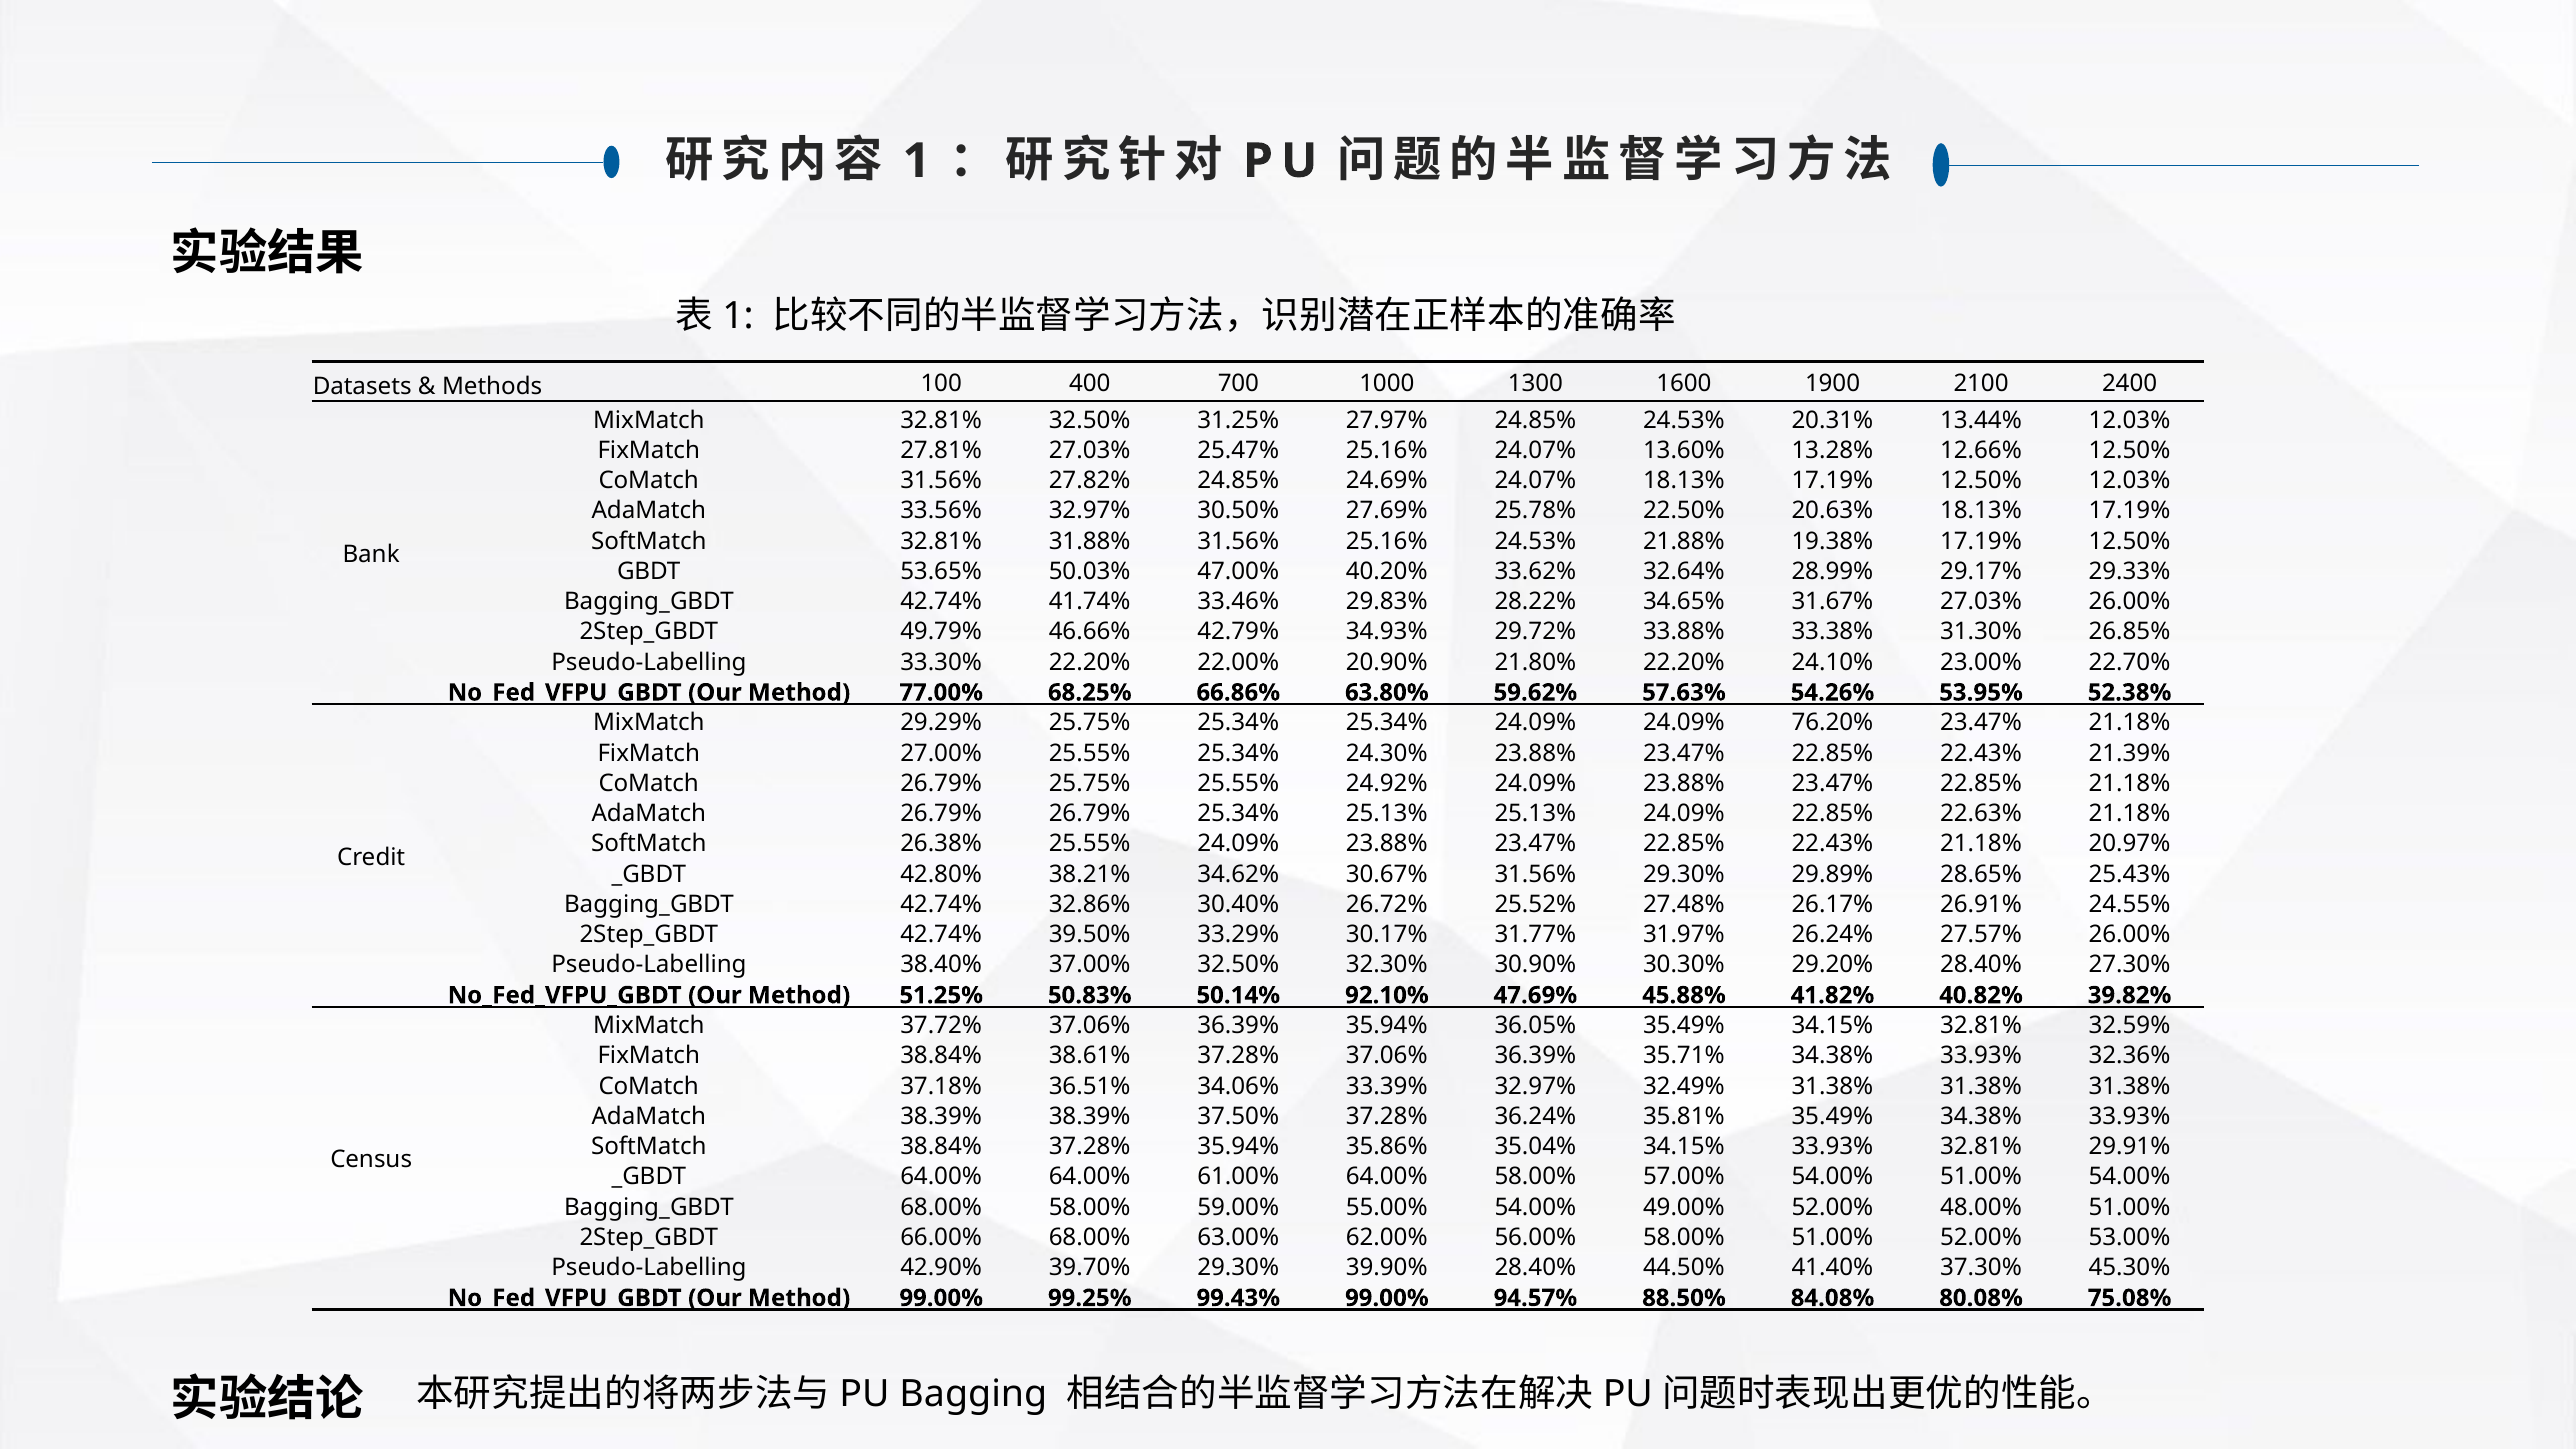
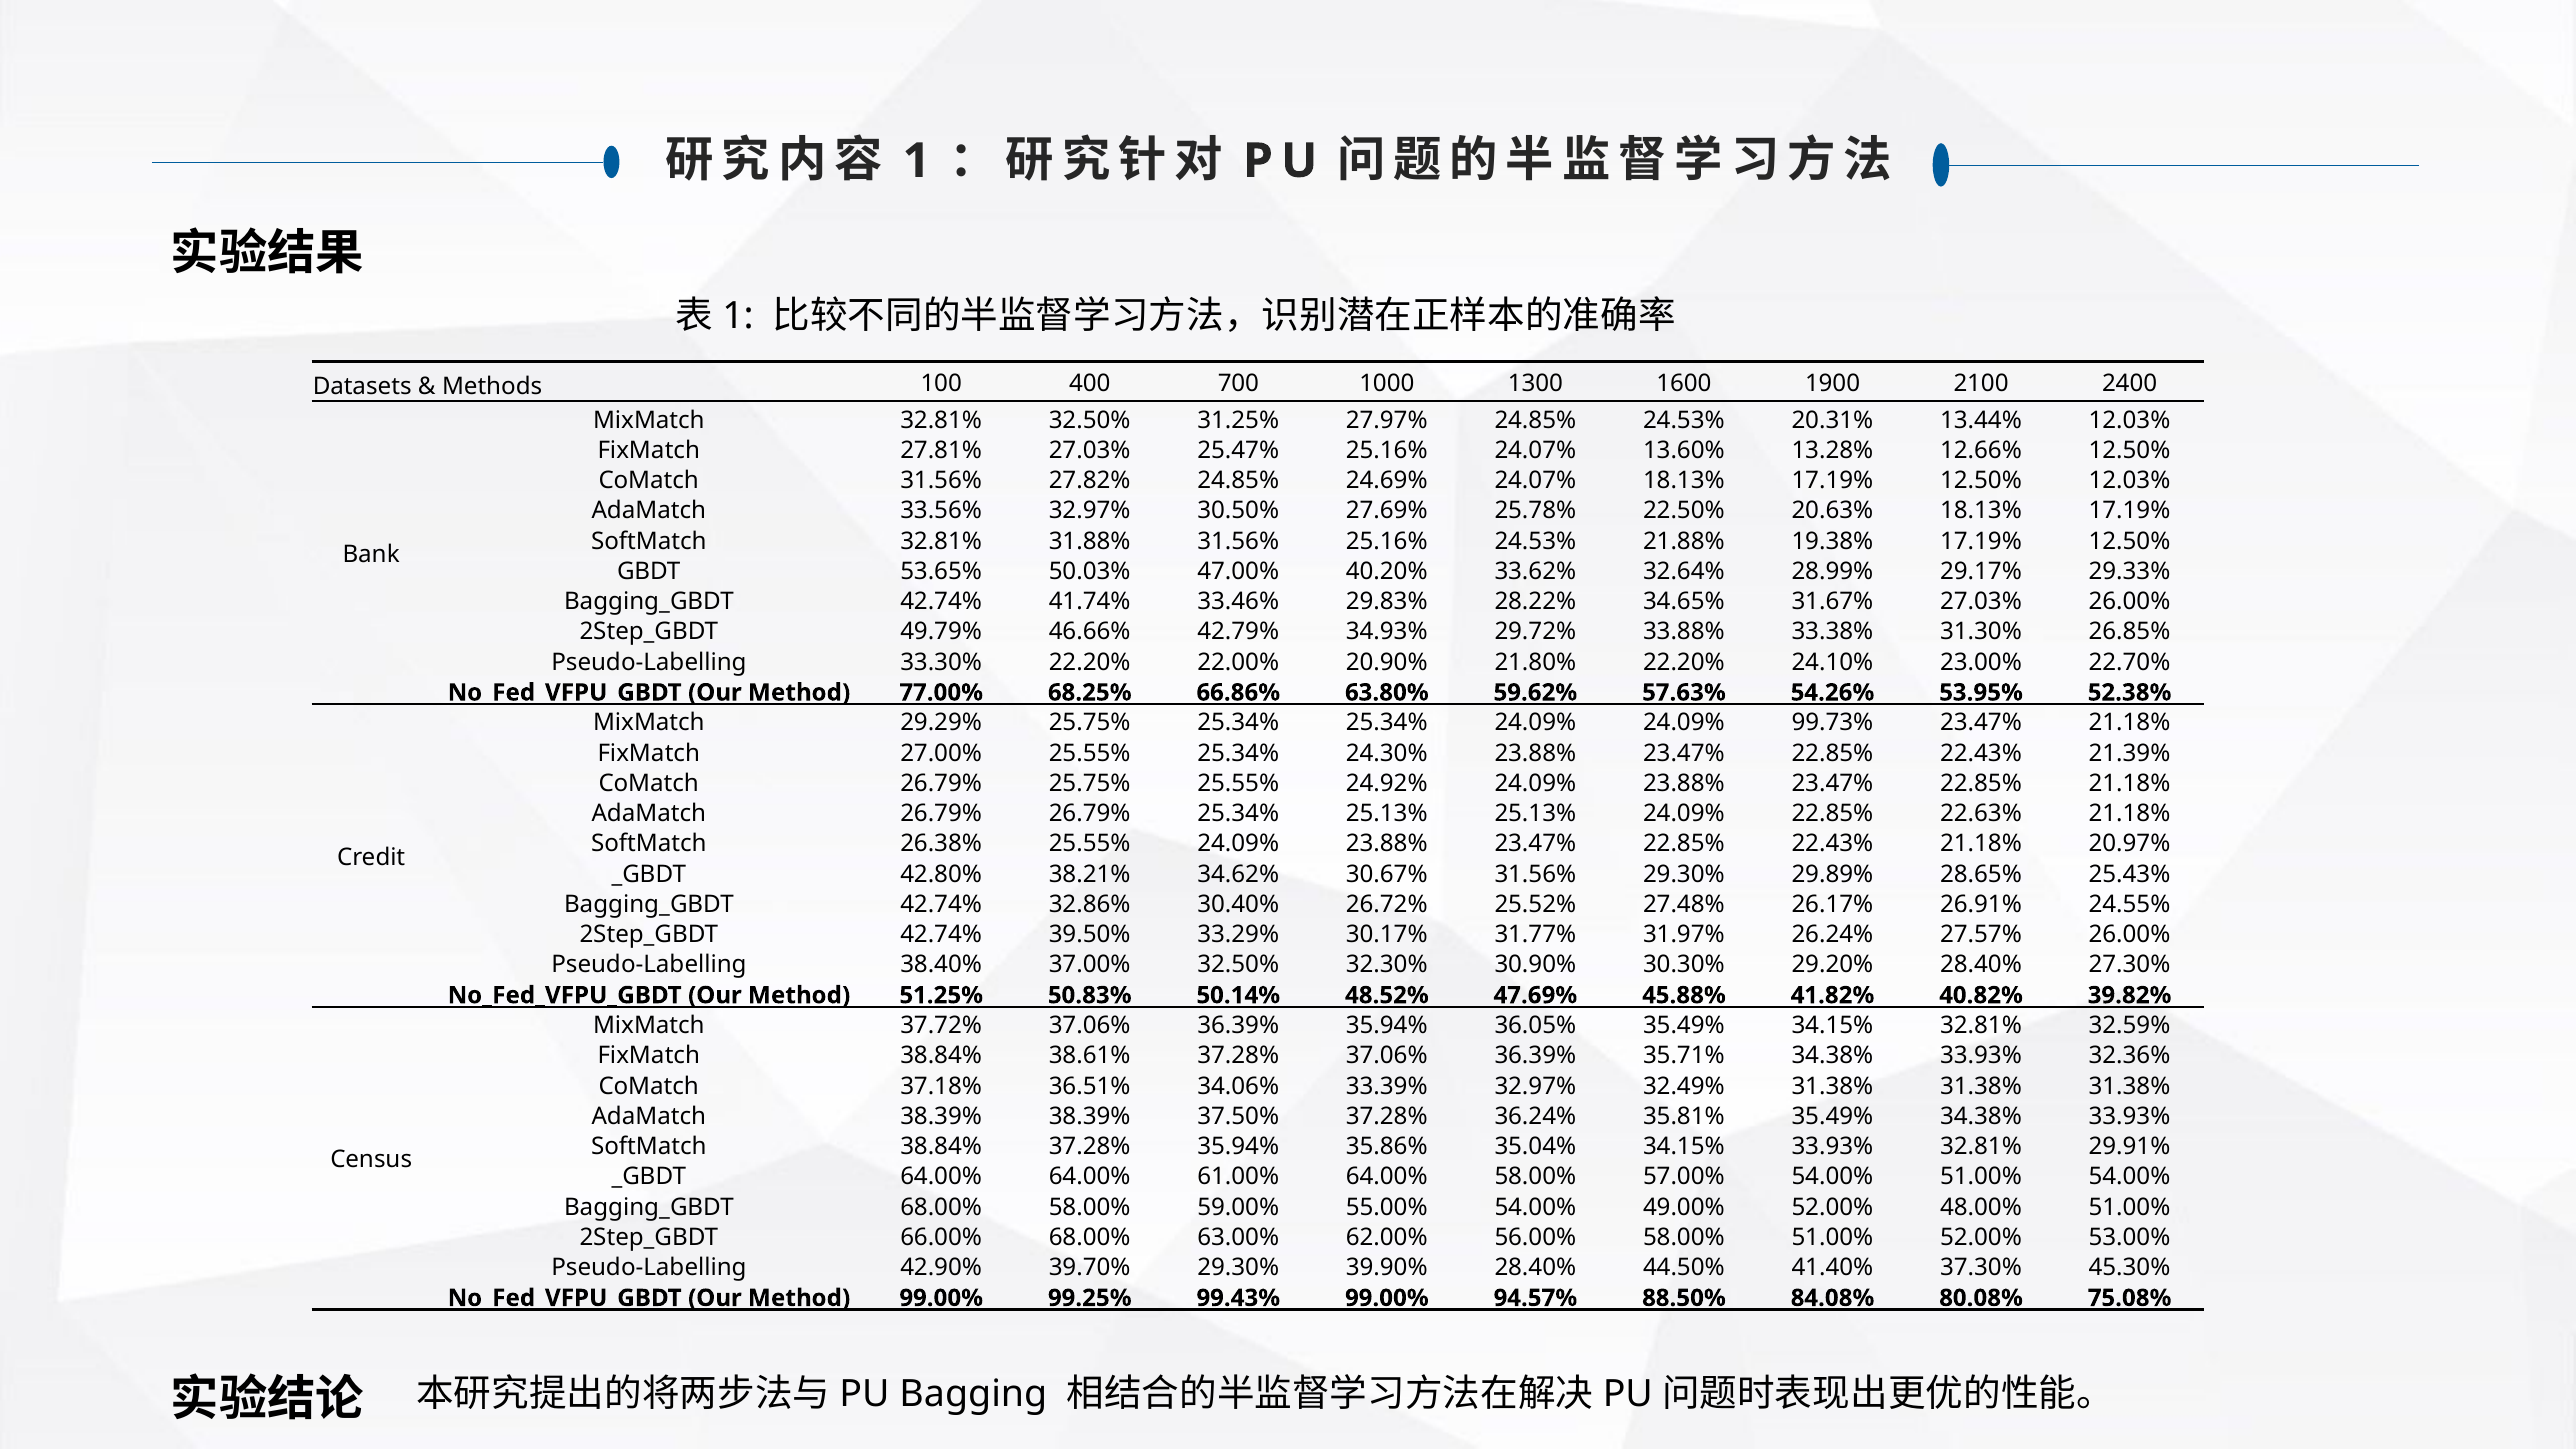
76.20%: 76.20% -> 99.73%
92.10%: 92.10% -> 48.52%
